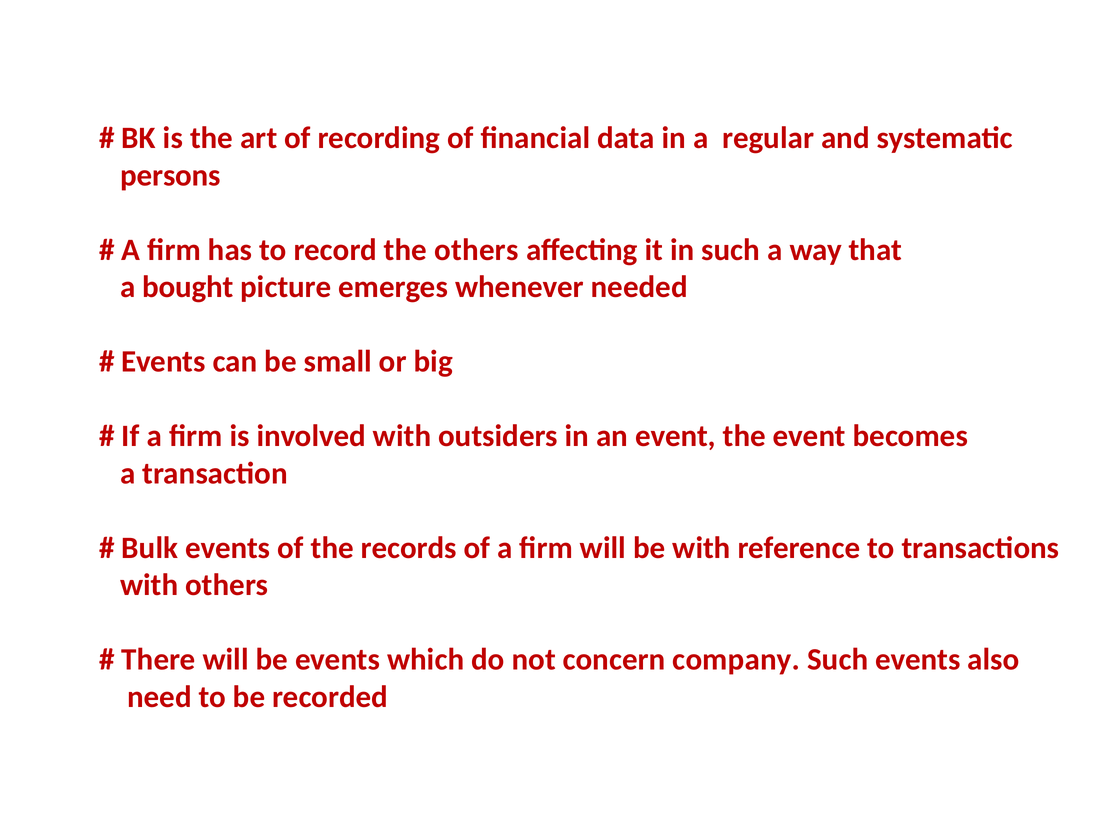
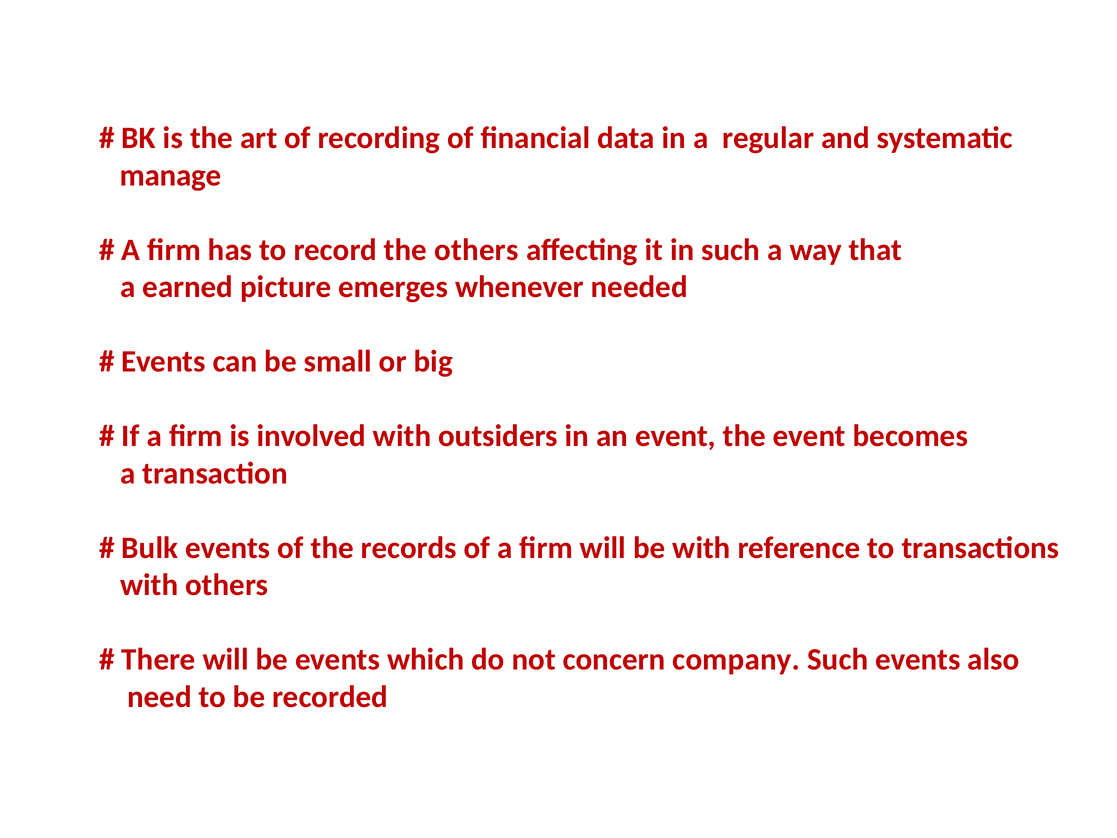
persons: persons -> manage
bought: bought -> earned
